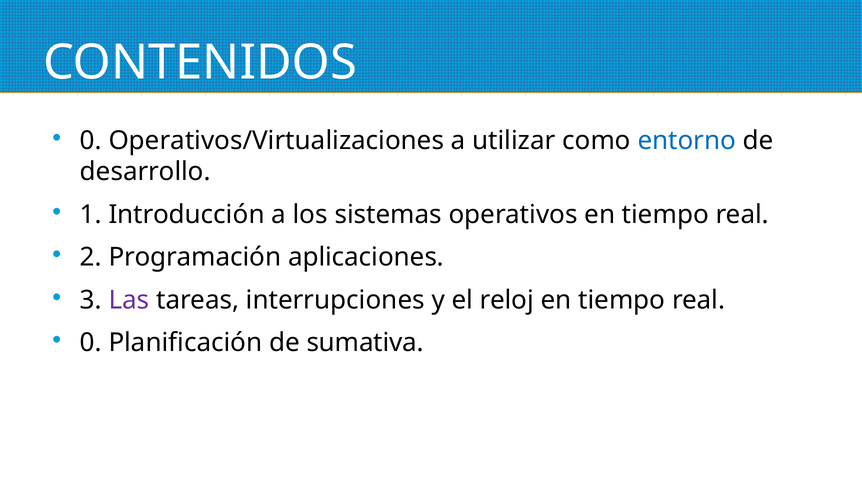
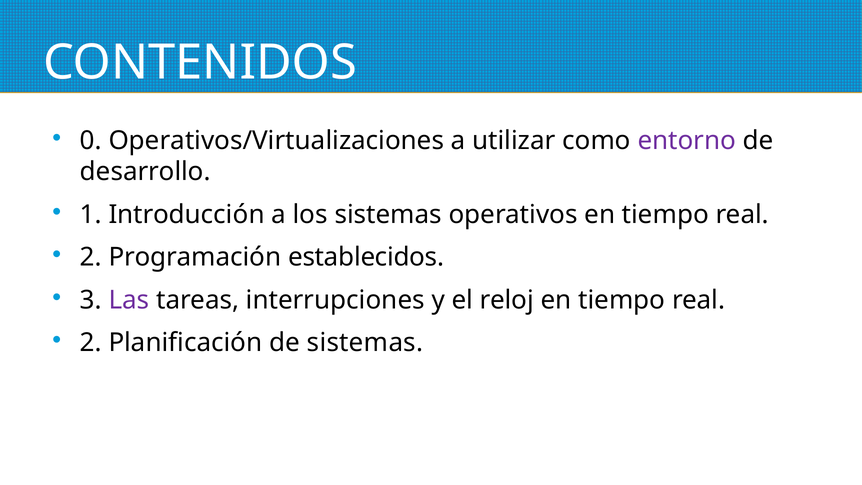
entorno colour: blue -> purple
aplicaciones: aplicaciones -> establecidos
0 at (91, 343): 0 -> 2
de sumativa: sumativa -> sistemas
